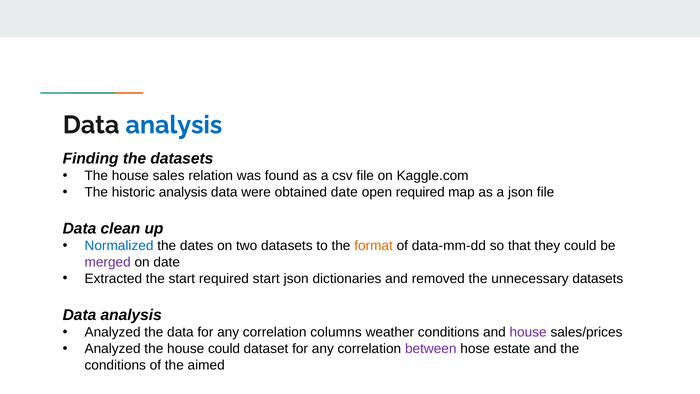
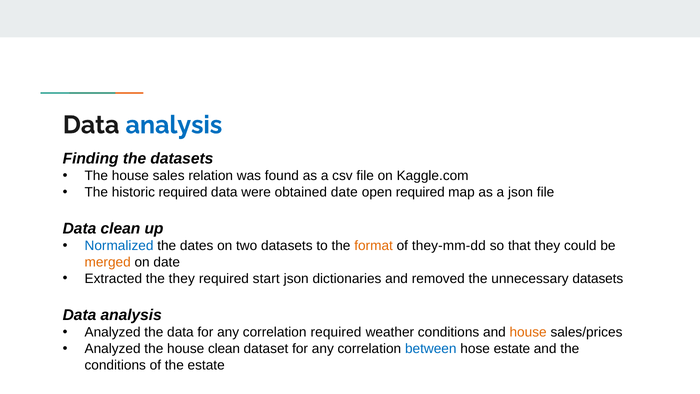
historic analysis: analysis -> required
data-mm-dd: data-mm-dd -> they-mm-dd
merged colour: purple -> orange
the start: start -> they
correlation columns: columns -> required
house at (528, 332) colour: purple -> orange
house could: could -> clean
between colour: purple -> blue
the aimed: aimed -> estate
